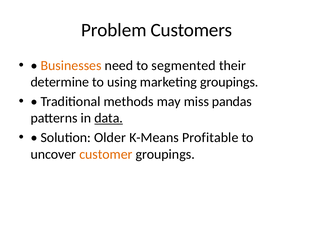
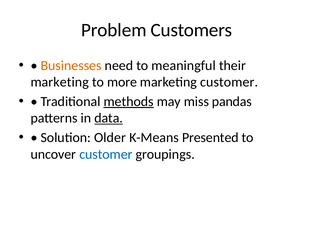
segmented: segmented -> meaningful
determine at (60, 82): determine -> marketing
using: using -> more
marketing groupings: groupings -> customer
methods underline: none -> present
Profitable: Profitable -> Presented
customer at (106, 155) colour: orange -> blue
